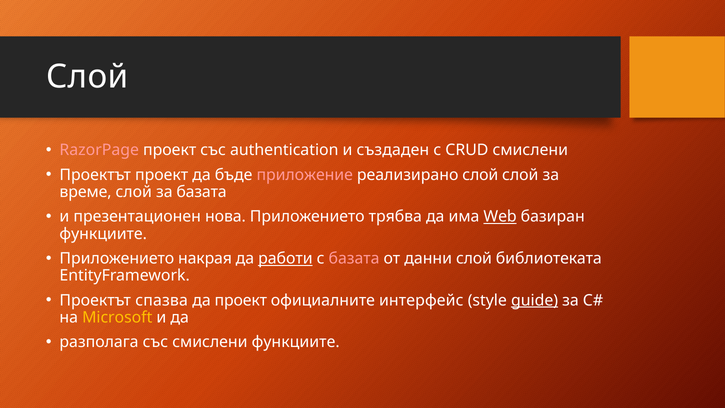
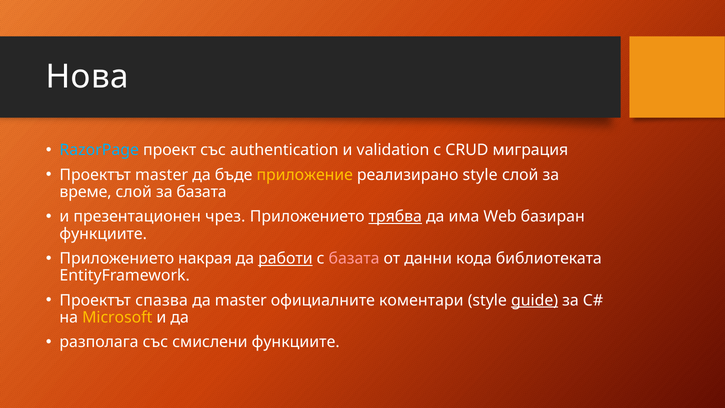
Слой at (87, 77): Слой -> Нова
RazorPage colour: pink -> light blue
създаден: създаден -> validation
CRUD смислени: смислени -> миграция
Проектът проект: проект -> master
приложение colour: pink -> yellow
реализирано слой: слой -> style
нова: нова -> чрез
трябва underline: none -> present
Web underline: present -> none
данни слой: слой -> кода
да проект: проект -> master
интерфейс: интерфейс -> коментари
